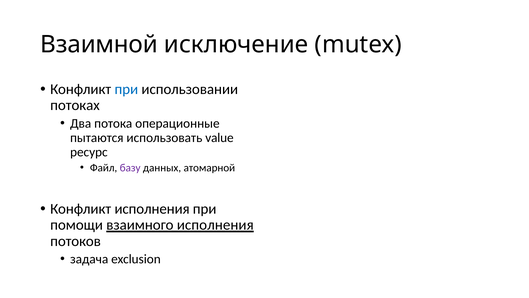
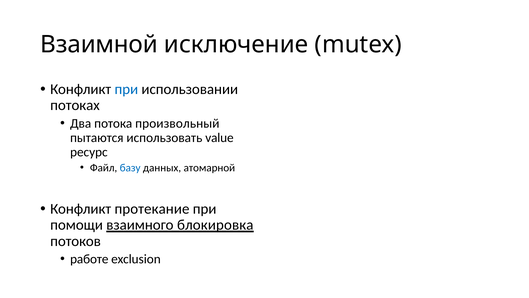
операционные: операционные -> произвольный
базу colour: purple -> blue
Конфликт исполнения: исполнения -> протекание
взаимного исполнения: исполнения -> блокировка
задача: задача -> работе
